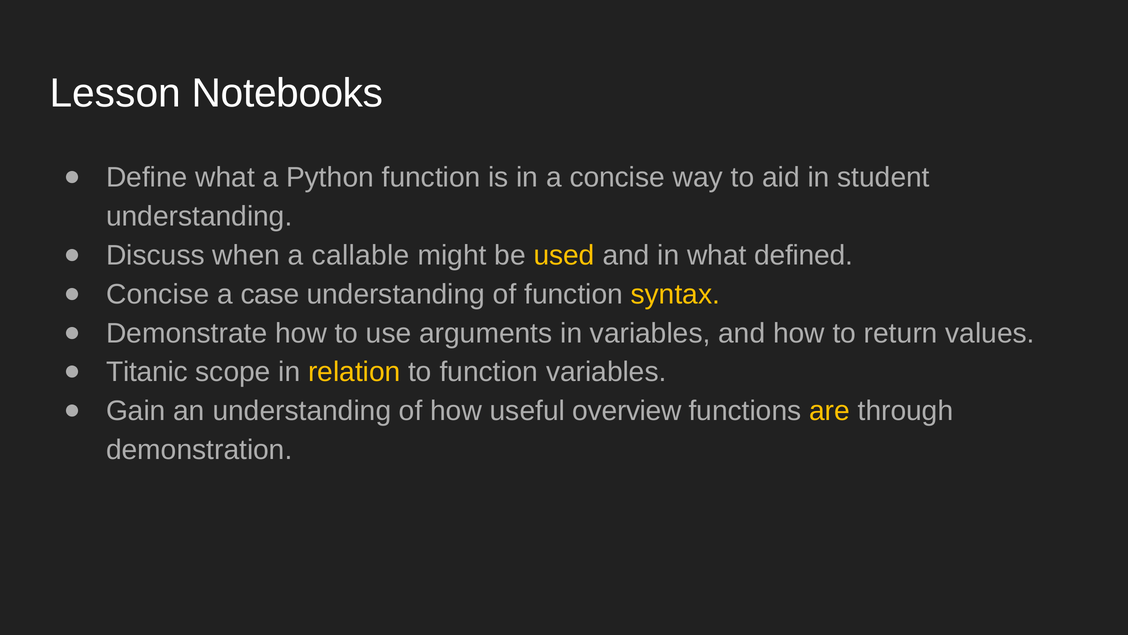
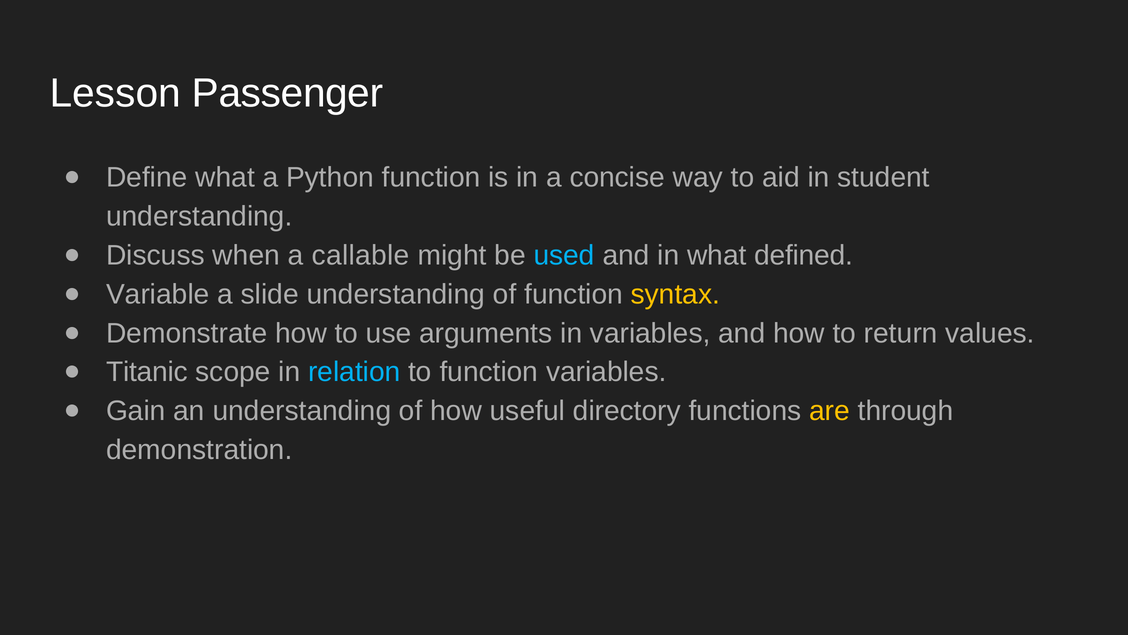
Notebooks: Notebooks -> Passenger
used colour: yellow -> light blue
Concise at (158, 294): Concise -> Variable
case: case -> slide
relation colour: yellow -> light blue
overview: overview -> directory
